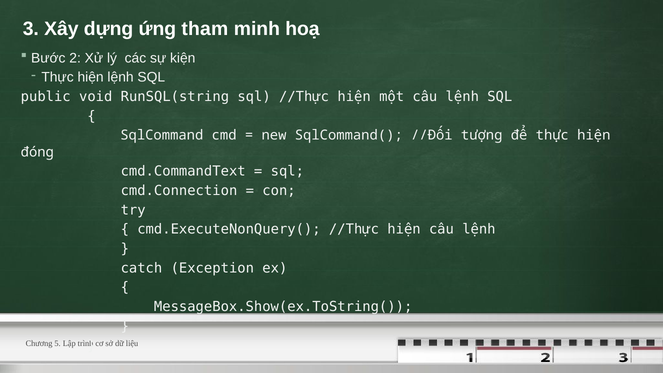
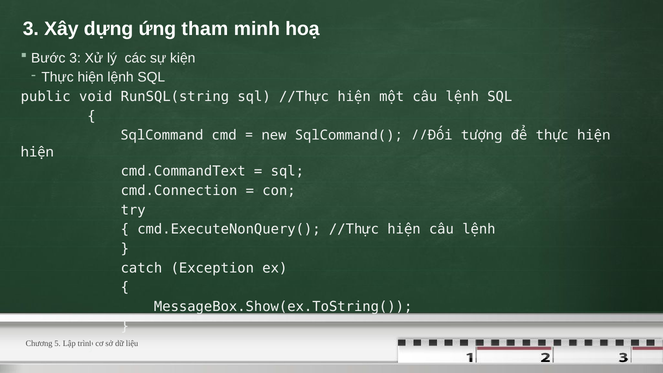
Bước 2: 2 -> 3
đóng at (37, 152): đóng -> hiện
